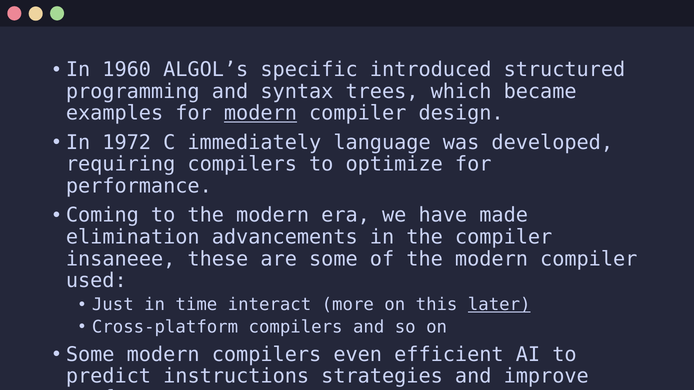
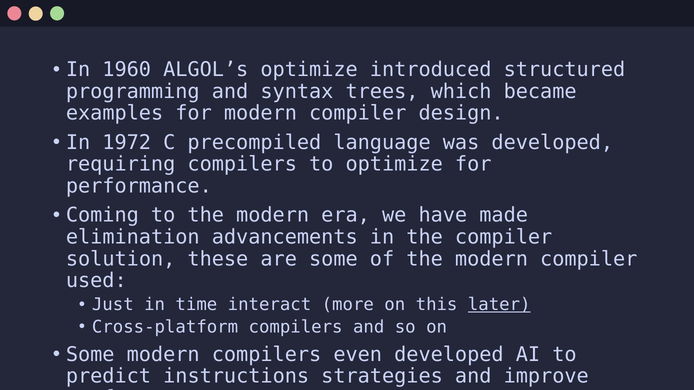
ALGOL’s specific: specific -> optimize
modern at (260, 113) underline: present -> none
immediately: immediately -> precompiled
insaneee: insaneee -> solution
even efficient: efficient -> developed
